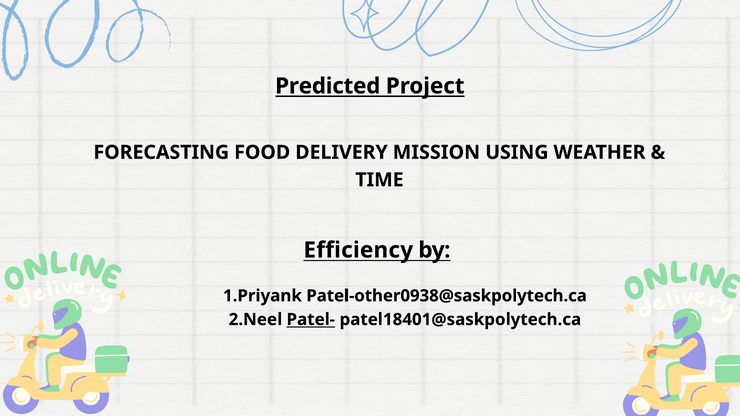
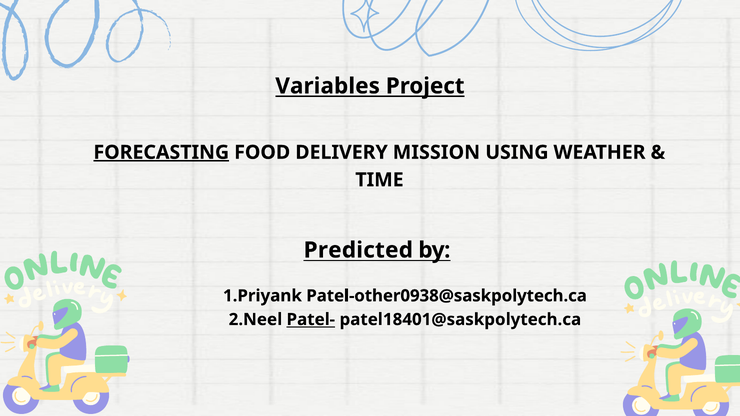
Predicted: Predicted -> Variables
FORECASTING underline: none -> present
Efficiency: Efficiency -> Predicted
